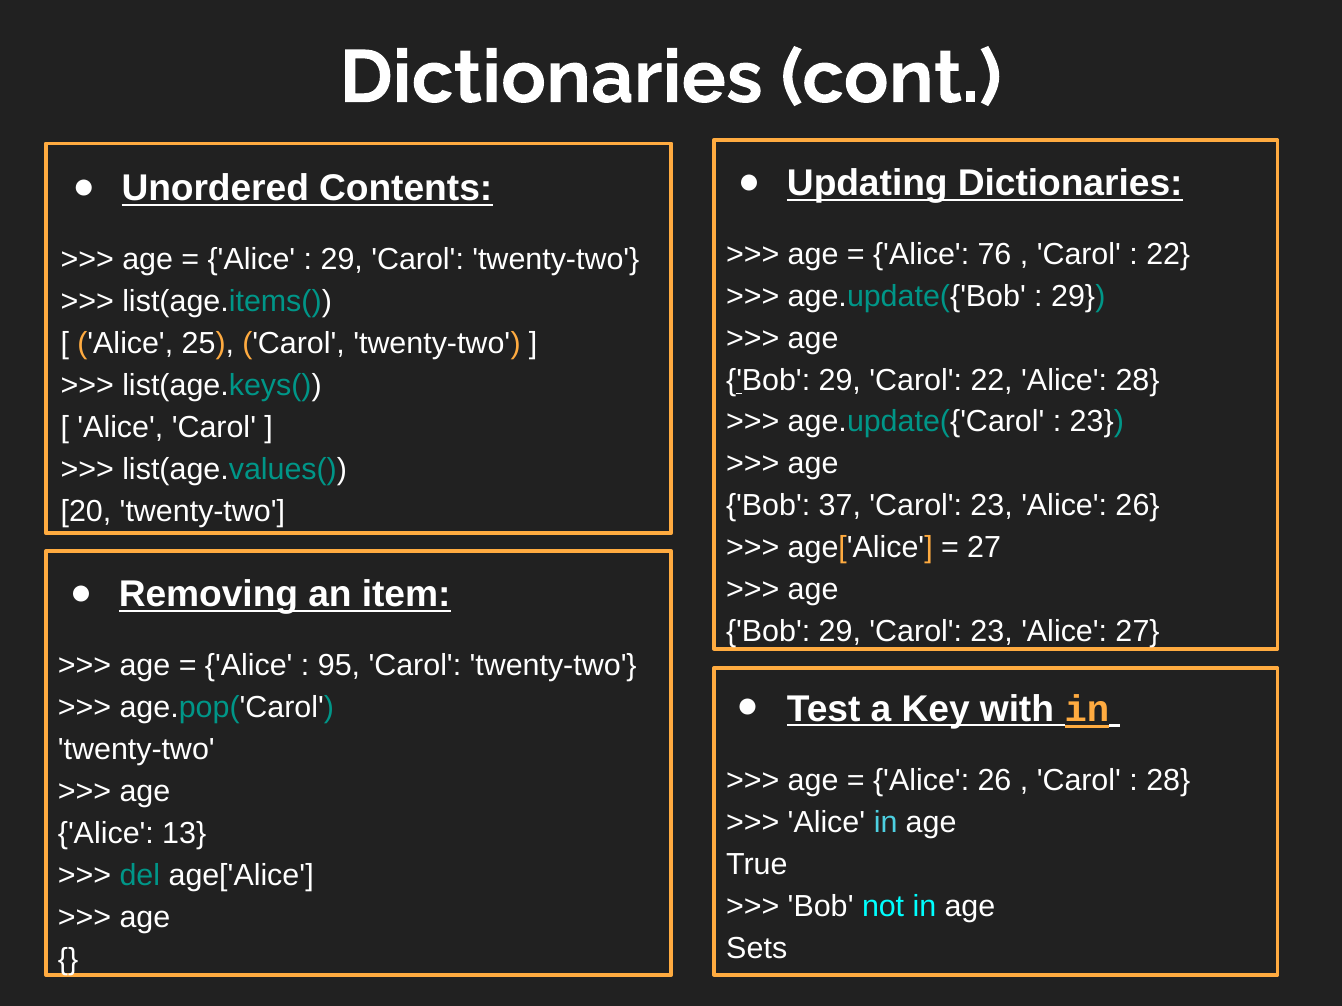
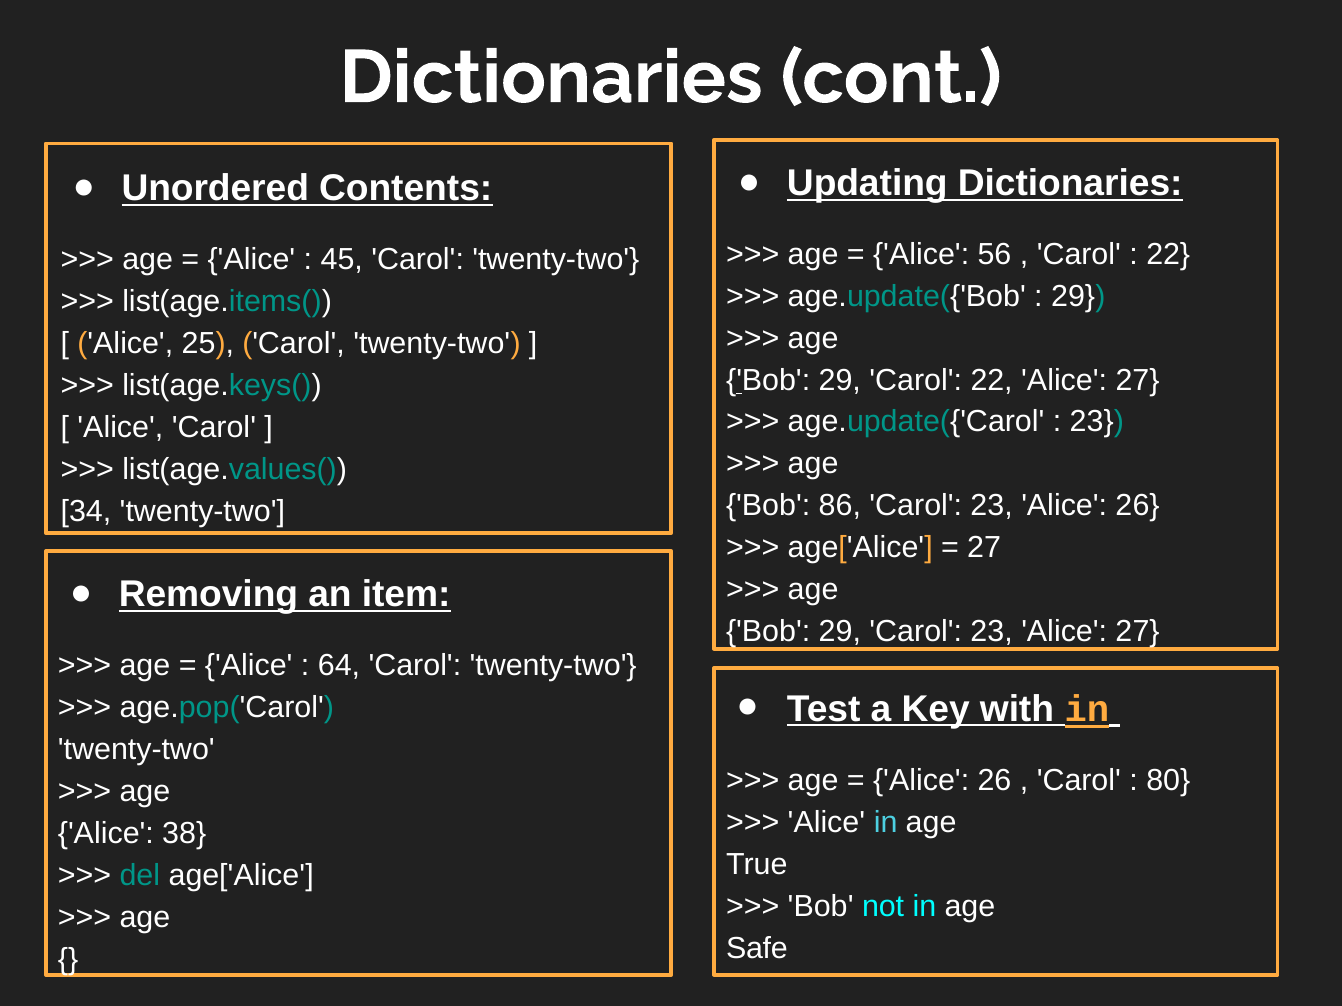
76: 76 -> 56
29 at (342, 260): 29 -> 45
22 Alice 28: 28 -> 27
37: 37 -> 86
20: 20 -> 34
95: 95 -> 64
28 at (1168, 781): 28 -> 80
13: 13 -> 38
Sets: Sets -> Safe
